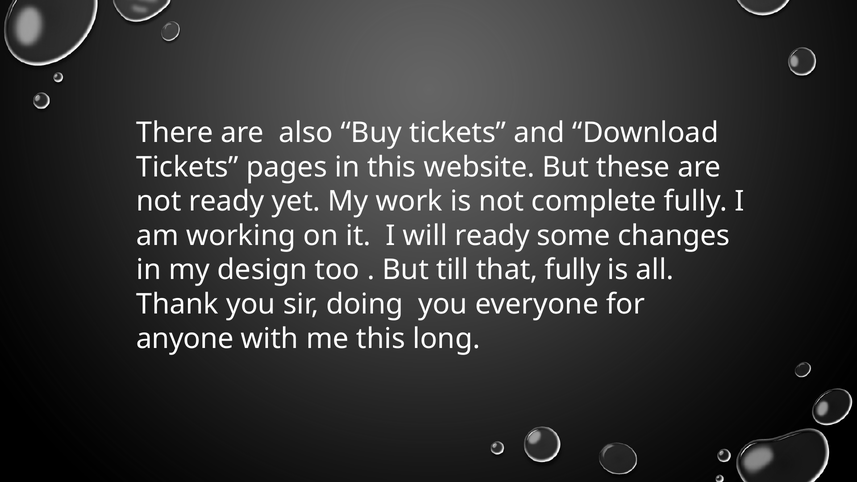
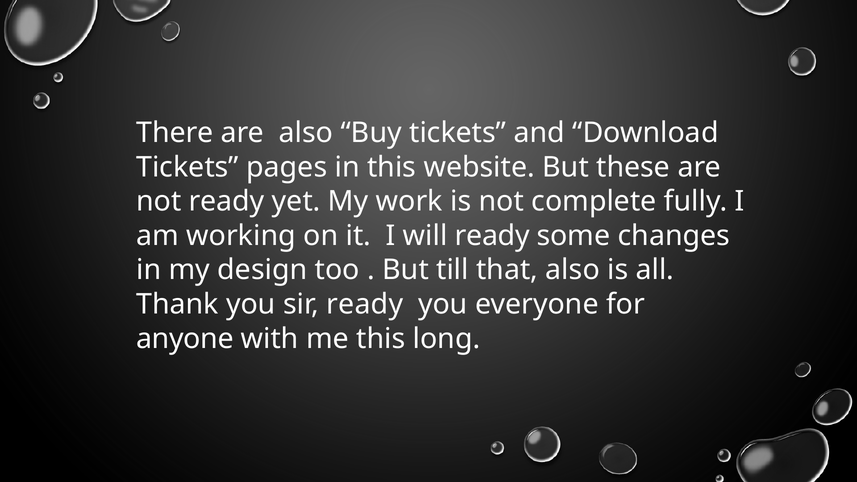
that fully: fully -> also
sir doing: doing -> ready
